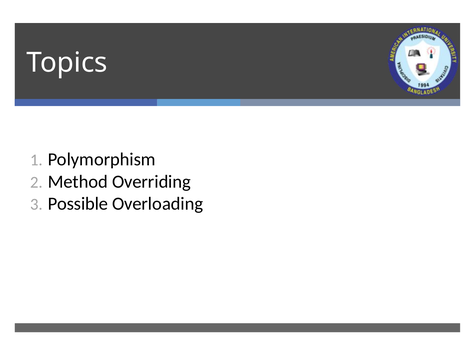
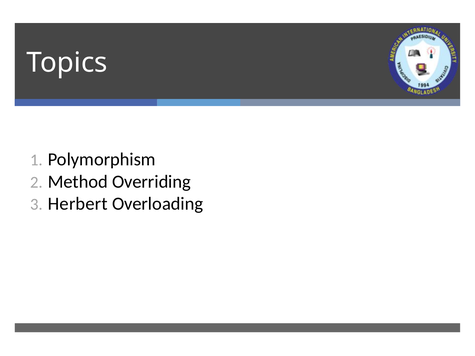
Possible: Possible -> Herbert
